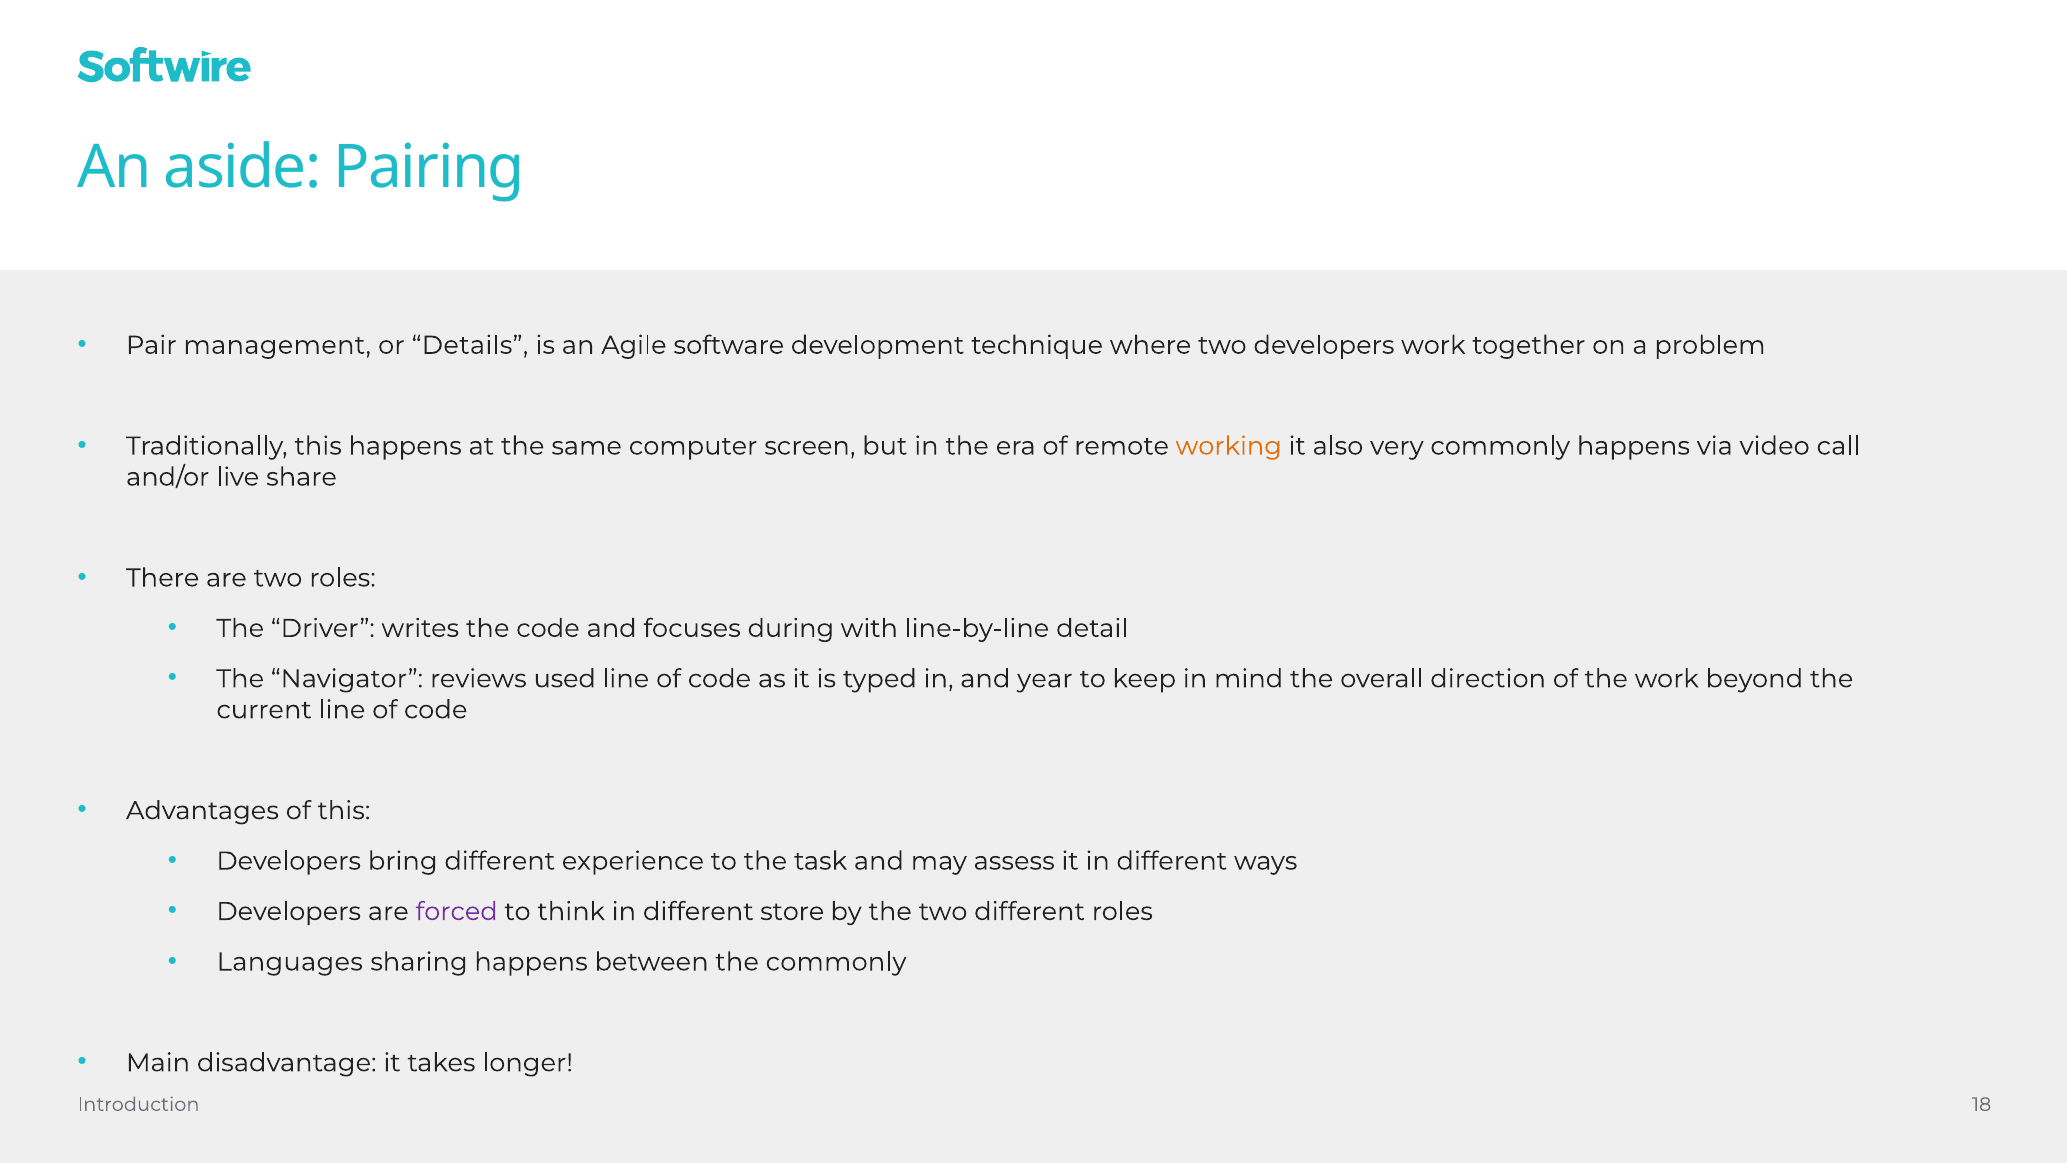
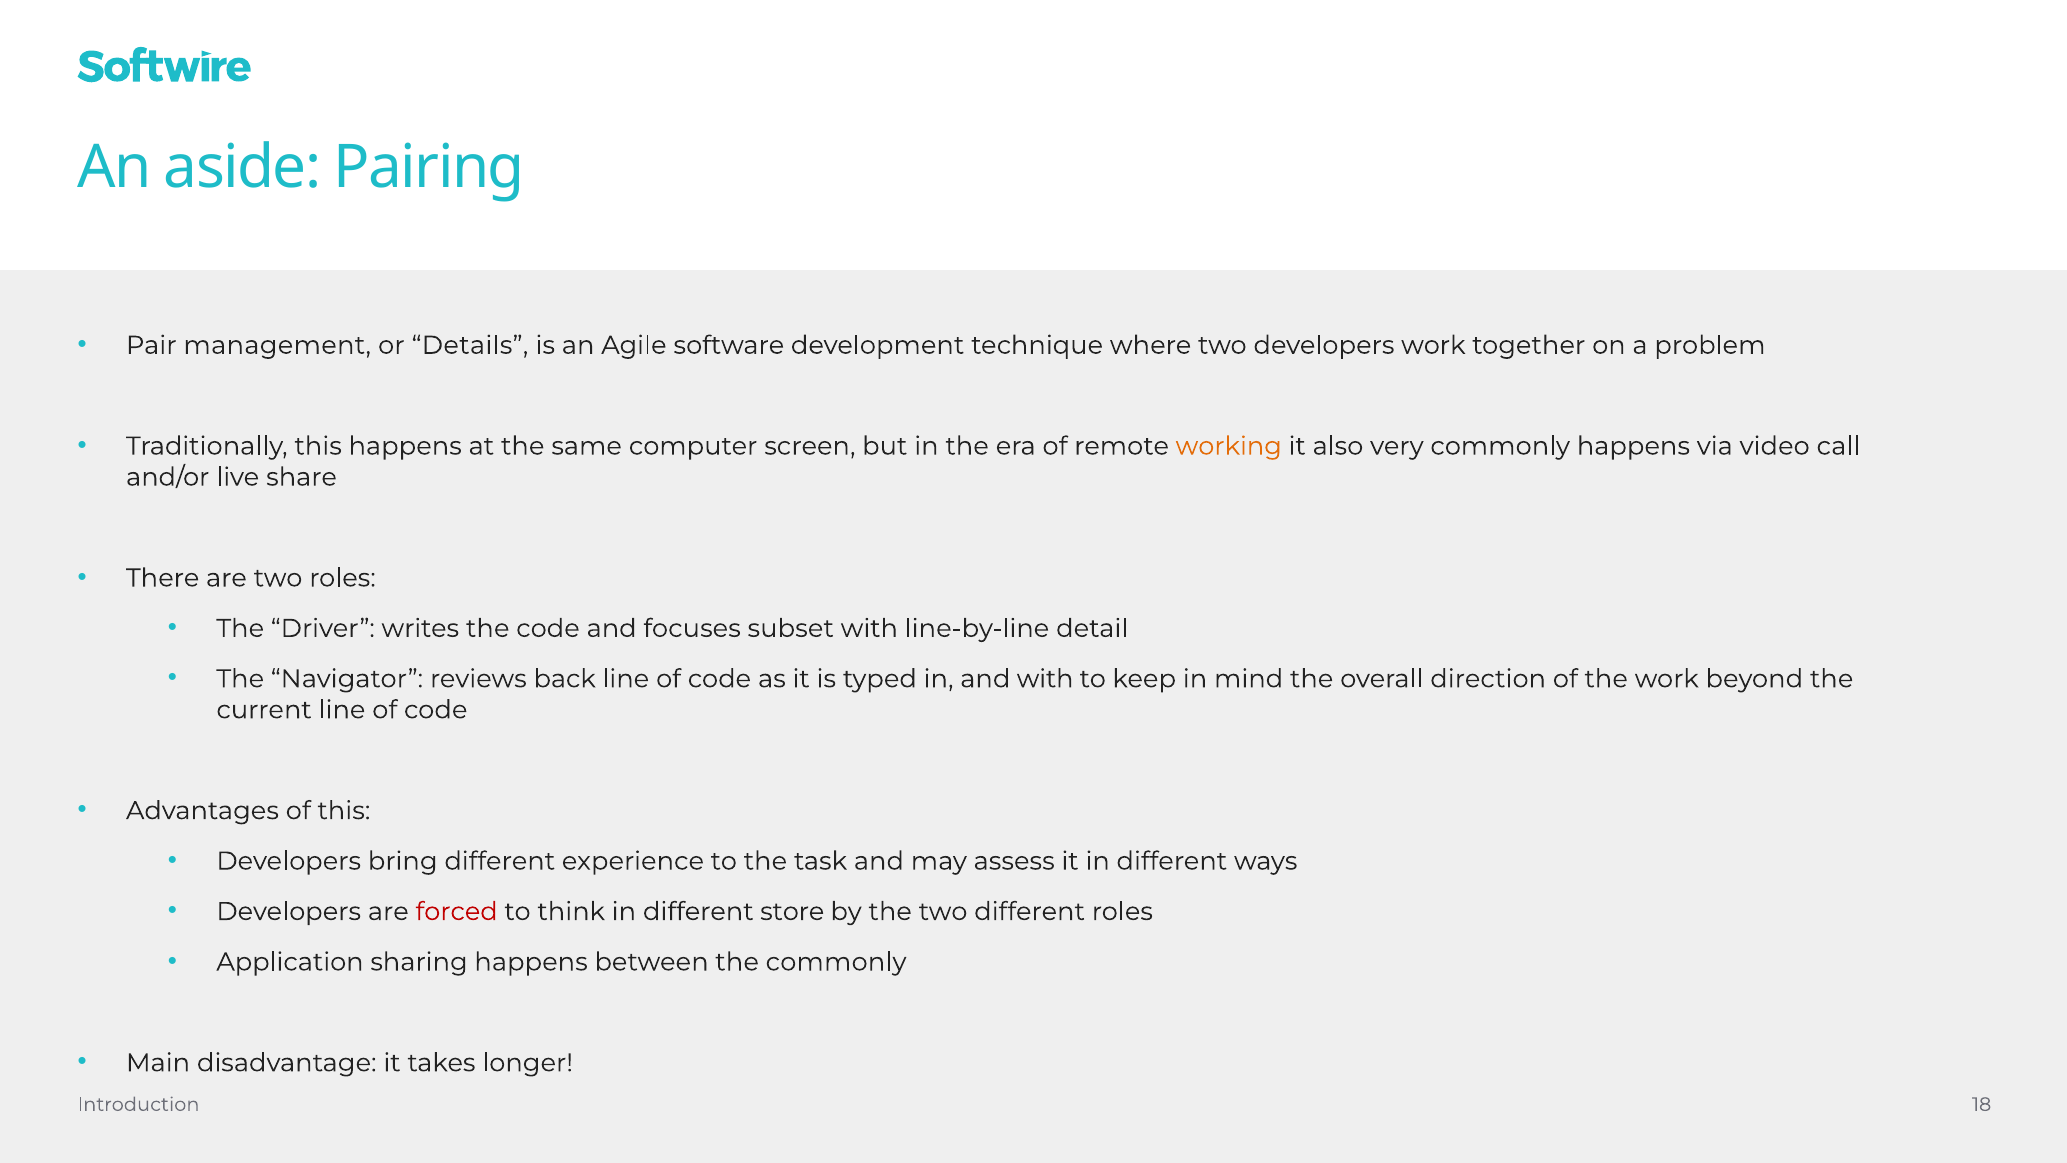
during: during -> subset
used: used -> back
and year: year -> with
forced colour: purple -> red
Languages: Languages -> Application
